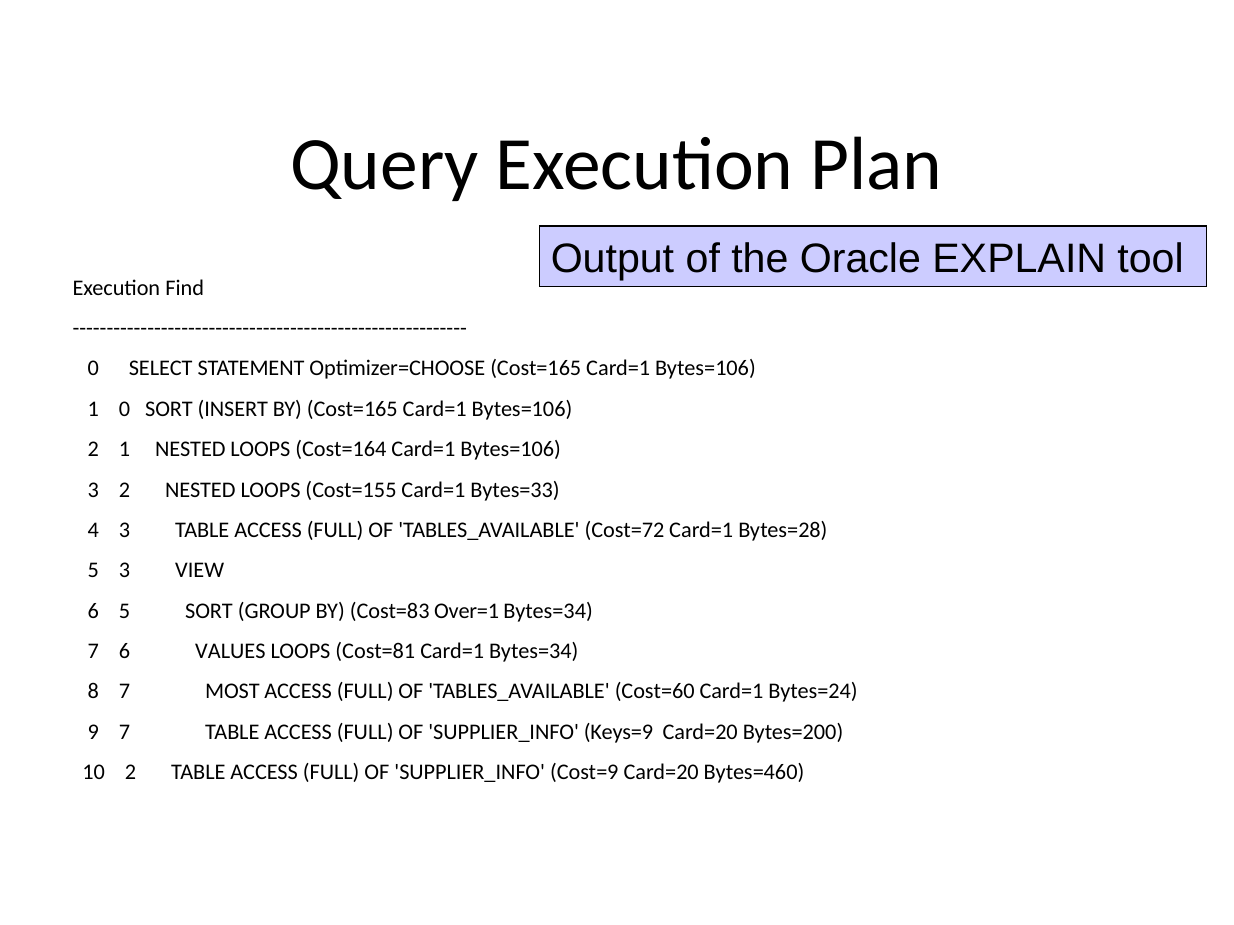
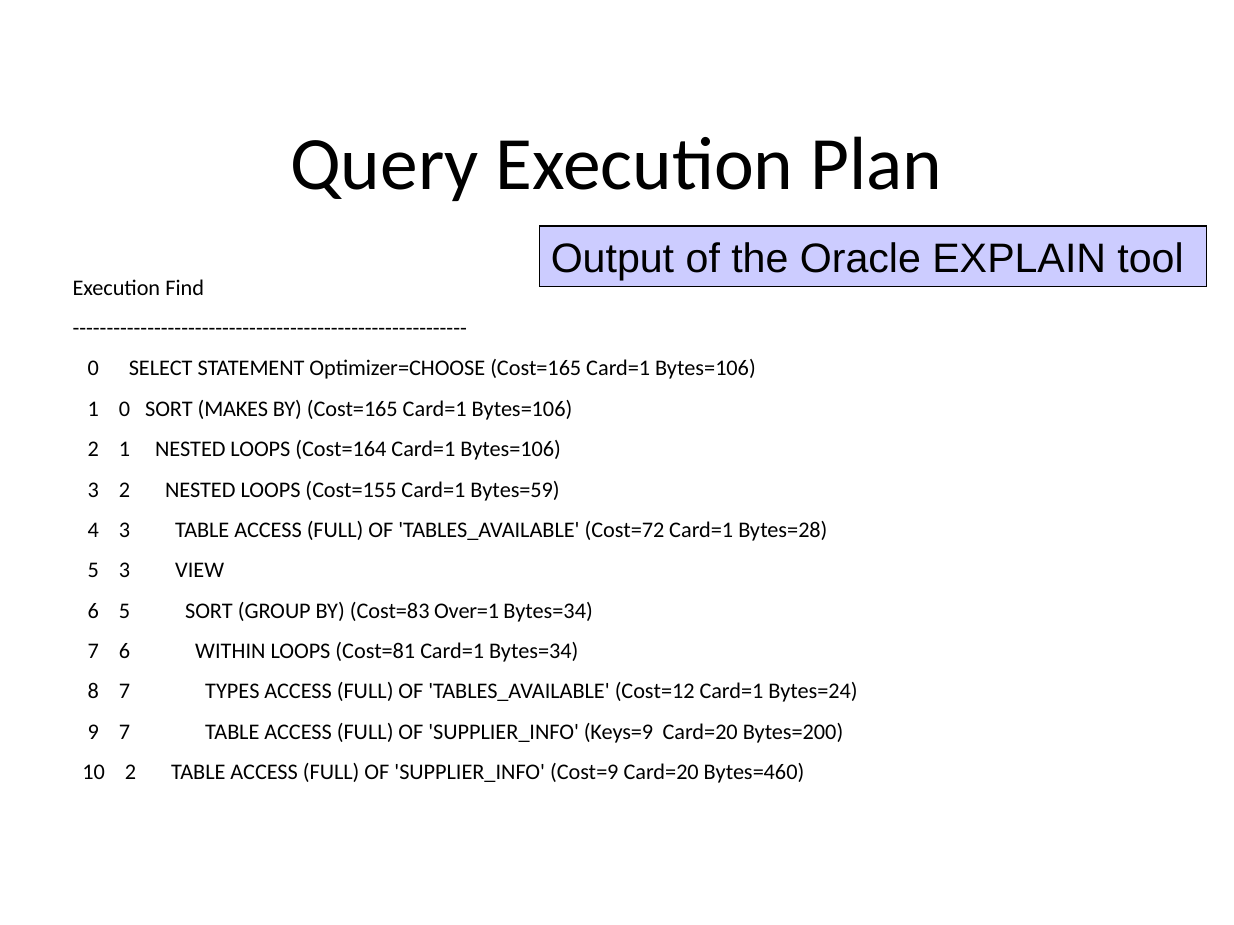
INSERT: INSERT -> MAKES
Bytes=33: Bytes=33 -> Bytes=59
VALUES: VALUES -> WITHIN
MOST: MOST -> TYPES
Cost=60: Cost=60 -> Cost=12
